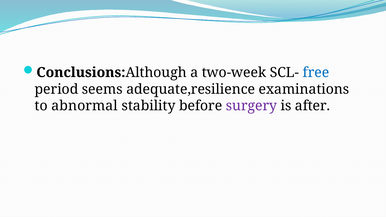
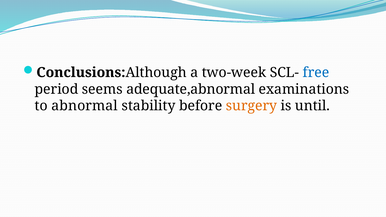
adequate,resilience: adequate,resilience -> adequate,abnormal
surgery colour: purple -> orange
after: after -> until
